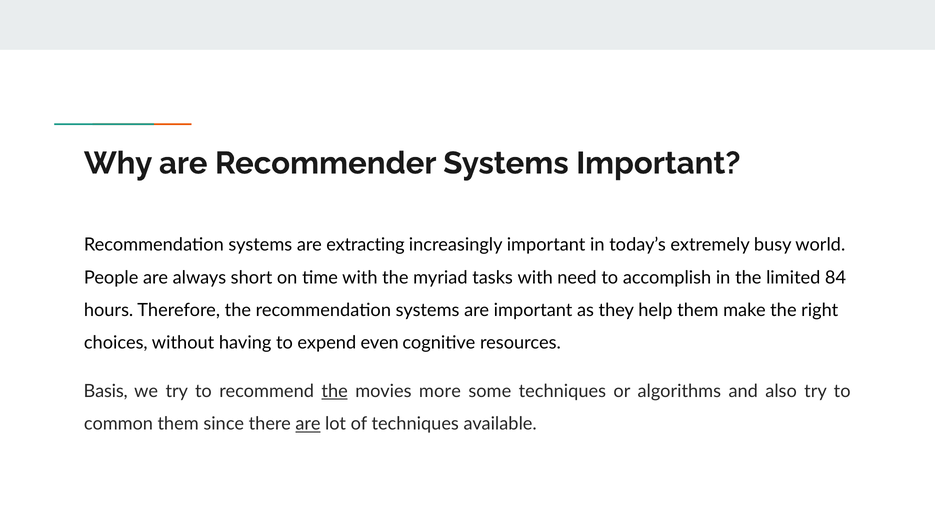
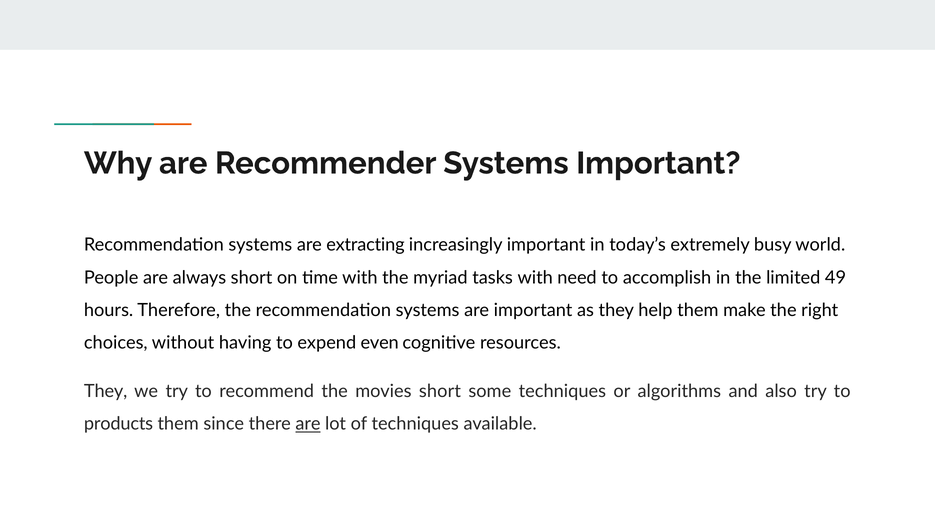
84: 84 -> 49
Basis at (106, 391): Basis -> They
the at (335, 391) underline: present -> none
movies more: more -> short
common: common -> products
